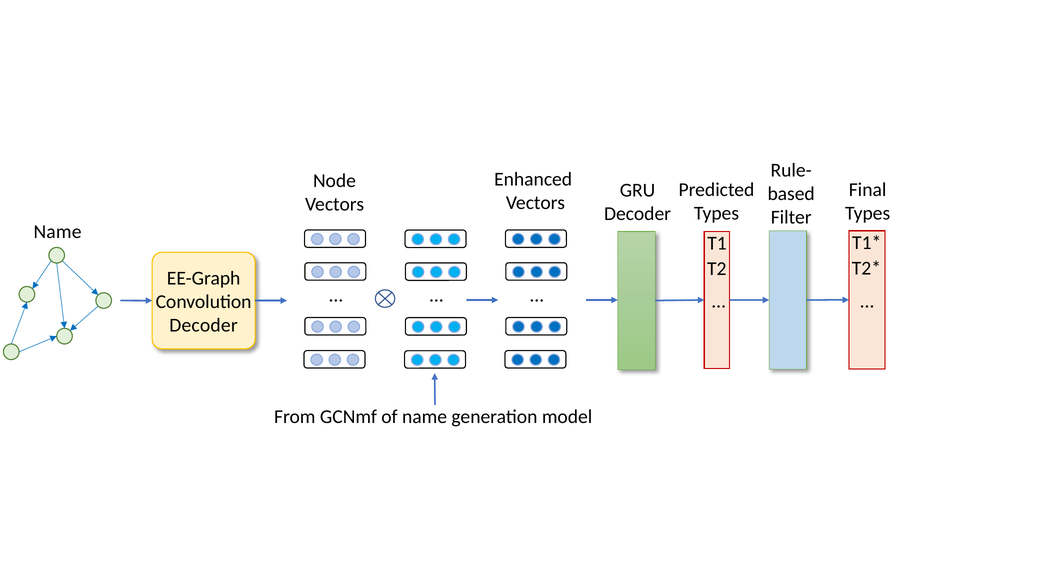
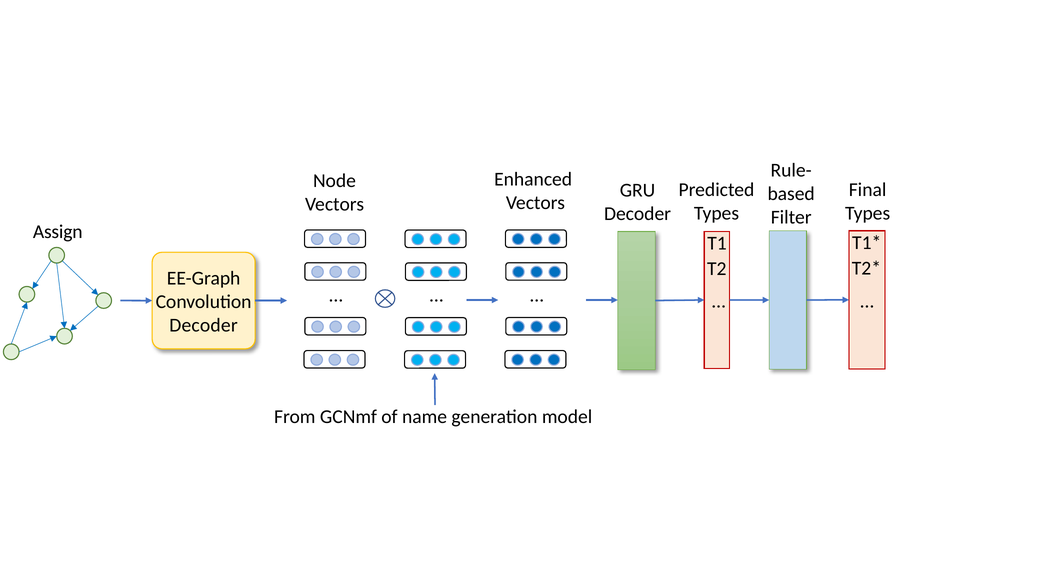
Name at (58, 232): Name -> Assign
